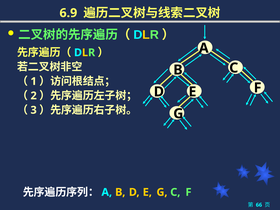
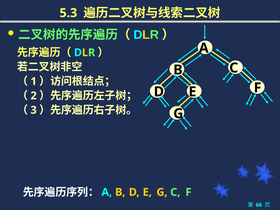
6.9: 6.9 -> 5.3
